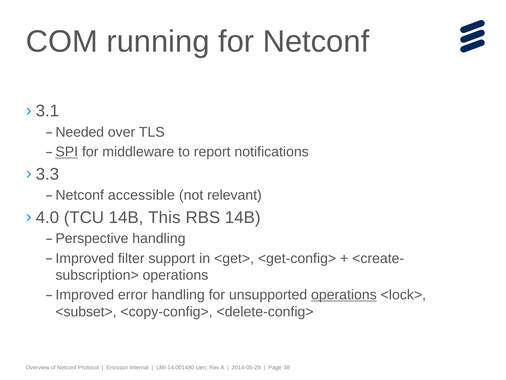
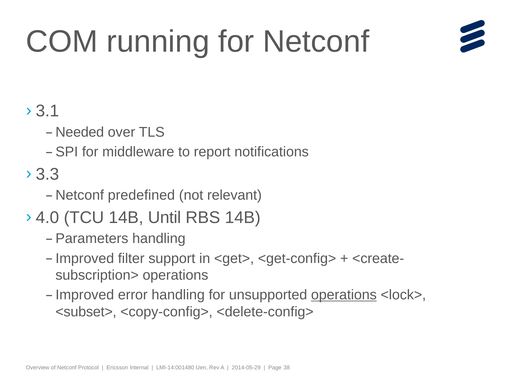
SPI underline: present -> none
accessible: accessible -> predefined
This: This -> Until
Perspective: Perspective -> Parameters
